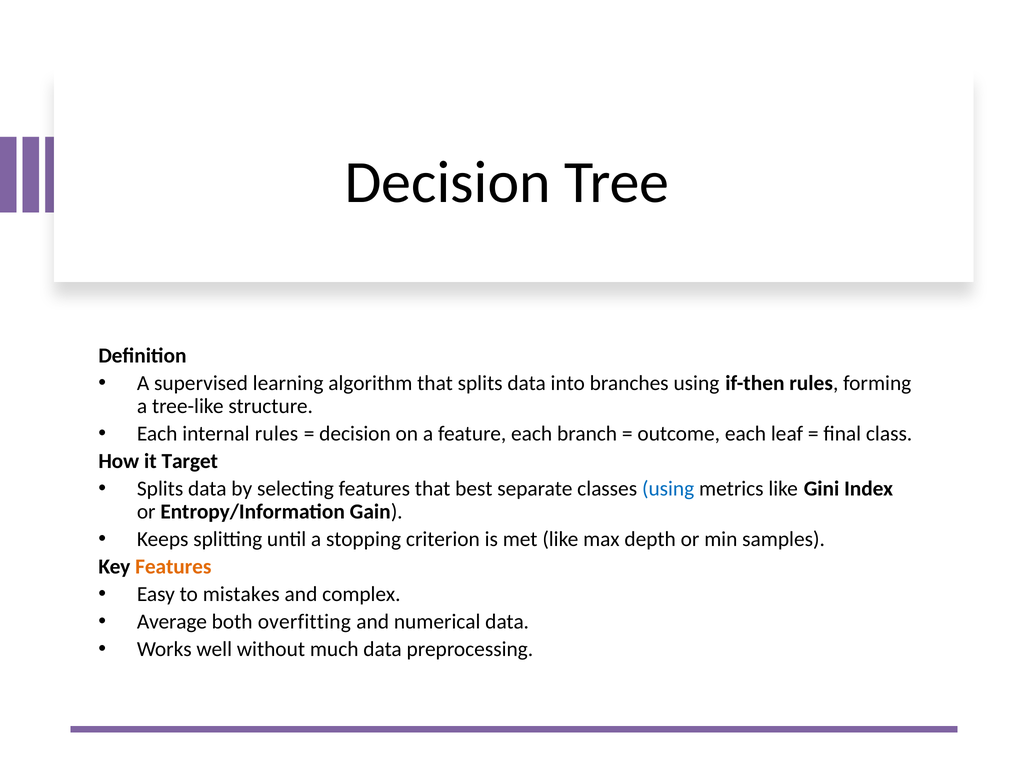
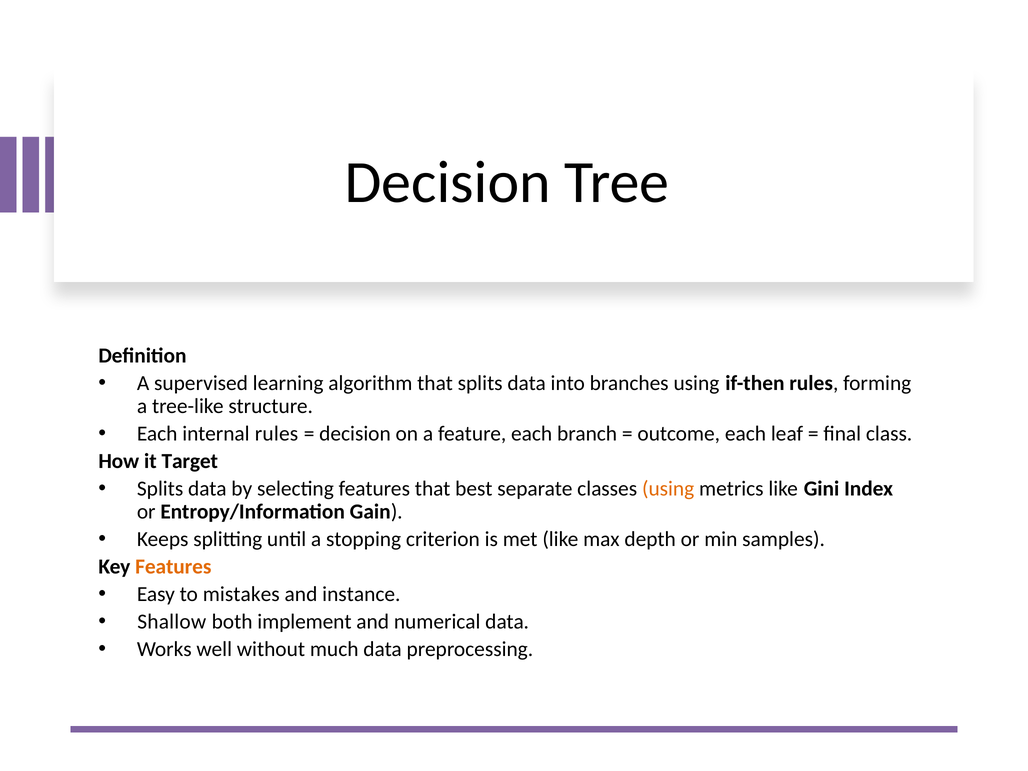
using at (668, 489) colour: blue -> orange
complex: complex -> instance
Average: Average -> Shallow
overfitting: overfitting -> implement
